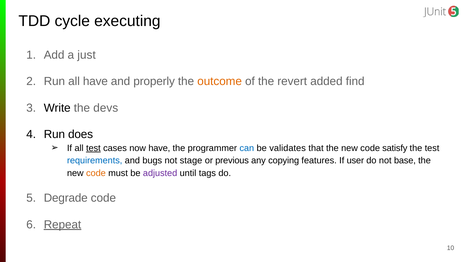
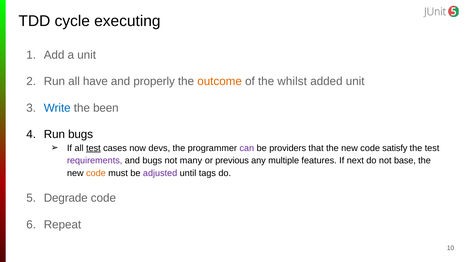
a just: just -> unit
revert: revert -> whilst
added find: find -> unit
Write colour: black -> blue
devs: devs -> been
Run does: does -> bugs
now have: have -> devs
can colour: blue -> purple
validates: validates -> providers
requirements colour: blue -> purple
stage: stage -> many
copying: copying -> multiple
user: user -> next
Repeat underline: present -> none
